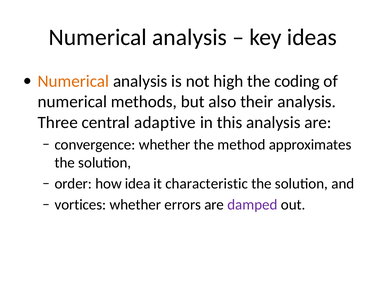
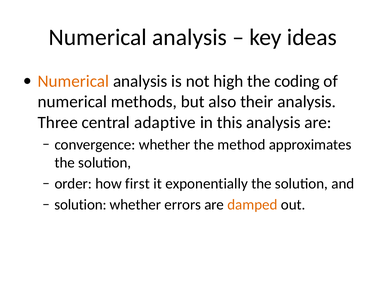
idea: idea -> first
characteristic: characteristic -> exponentially
vortices at (80, 204): vortices -> solution
damped colour: purple -> orange
